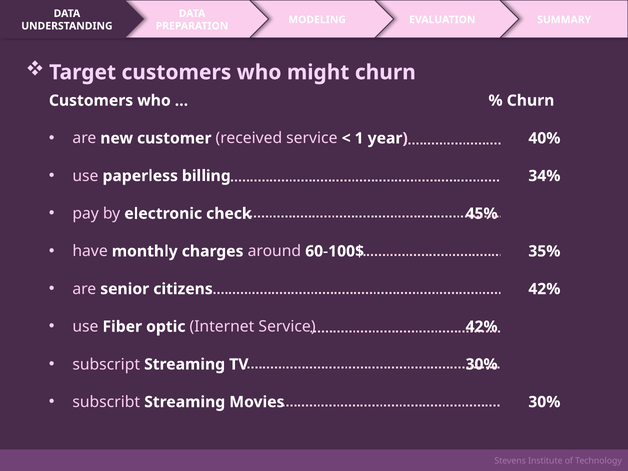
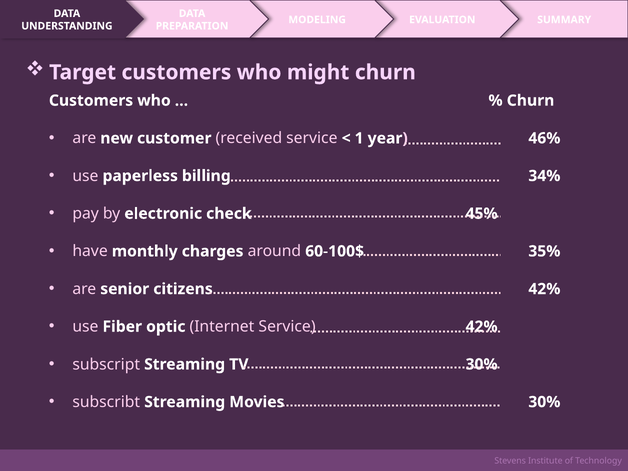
40%: 40% -> 46%
